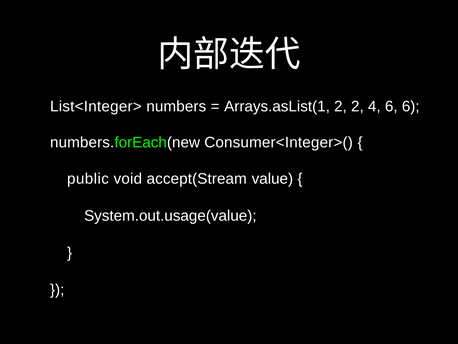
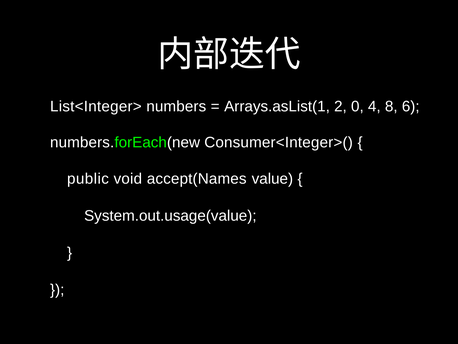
2 2: 2 -> 0
4 6: 6 -> 8
accept(Stream: accept(Stream -> accept(Names
